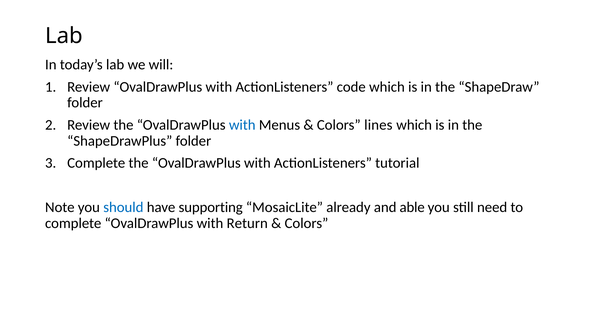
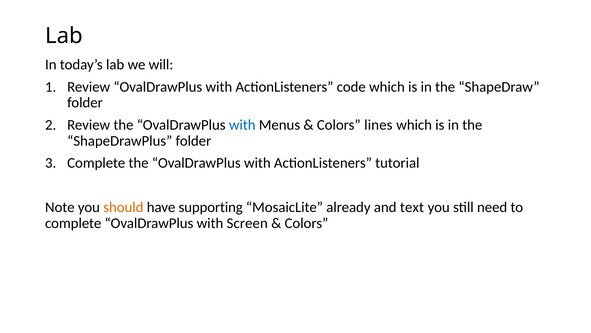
should colour: blue -> orange
able: able -> text
Return: Return -> Screen
